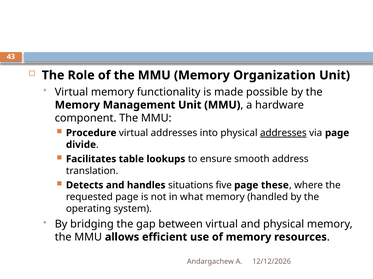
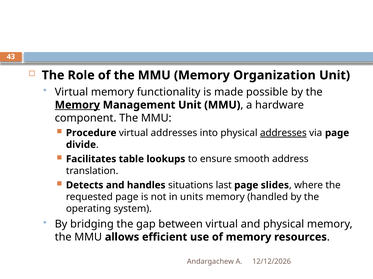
Memory at (77, 105) underline: none -> present
five: five -> last
these: these -> slides
what: what -> units
